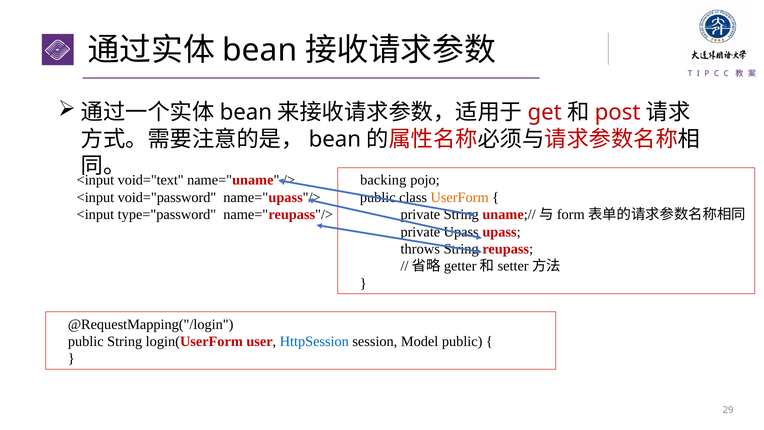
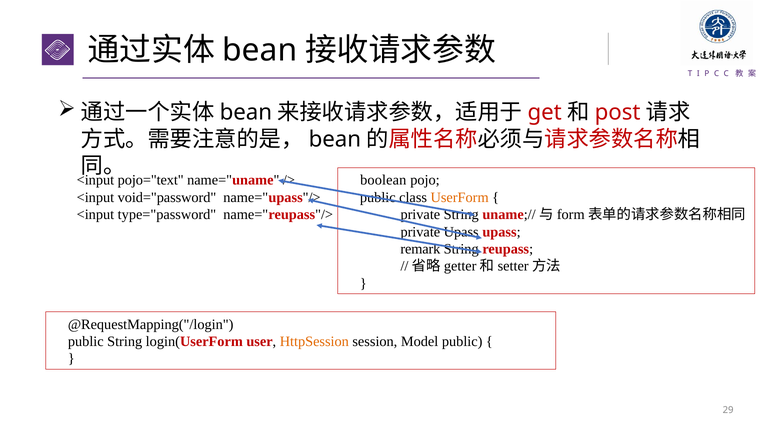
void="text: void="text -> pojo="text
backing: backing -> boolean
throws: throws -> remark
HttpSession colour: blue -> orange
